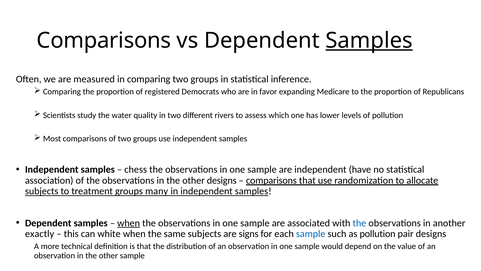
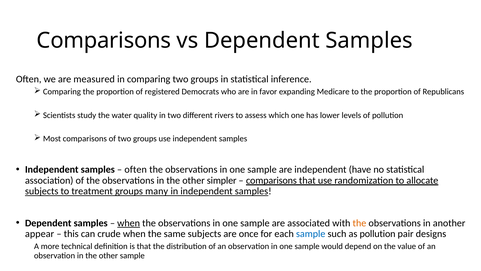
Samples at (369, 40) underline: present -> none
chess at (136, 169): chess -> often
other designs: designs -> simpler
the at (359, 223) colour: blue -> orange
exactly: exactly -> appear
white: white -> crude
signs: signs -> once
